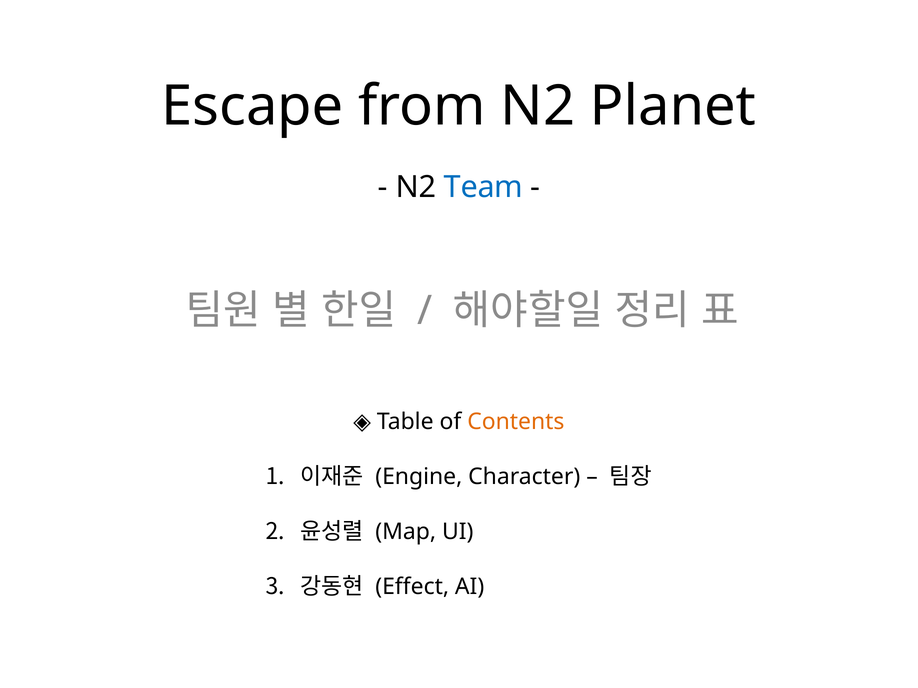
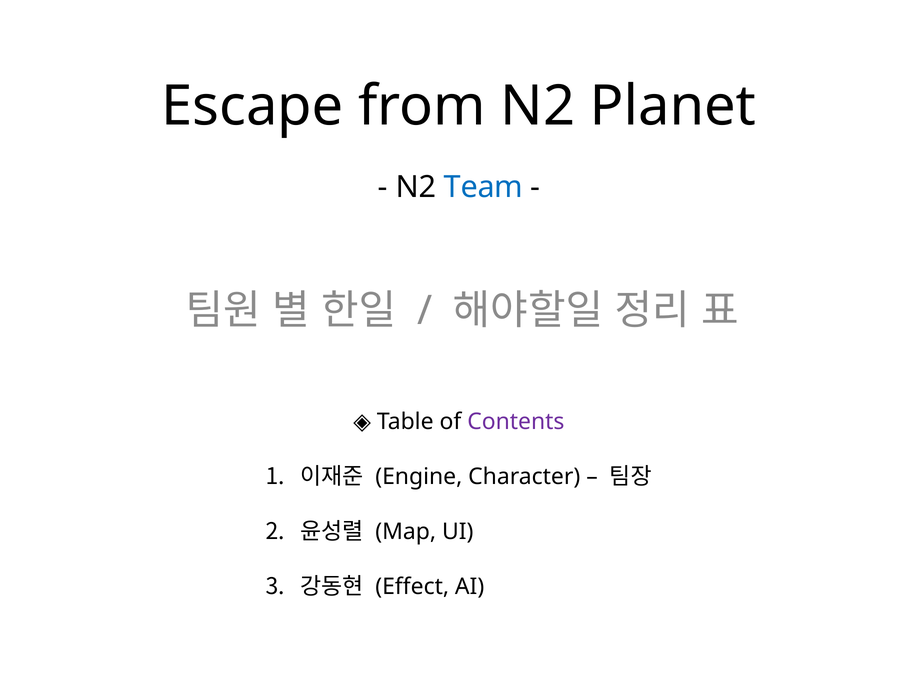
Contents colour: orange -> purple
